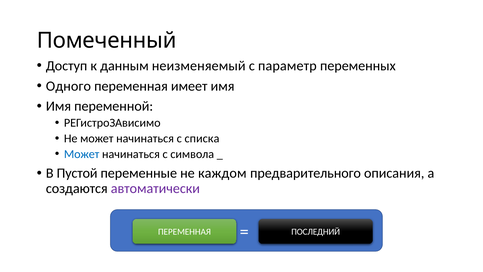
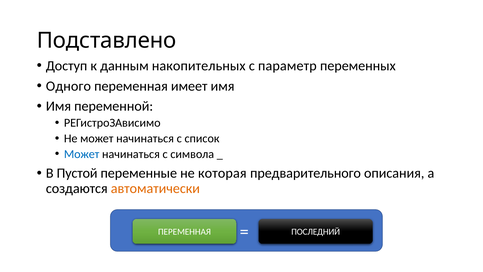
Помеченный: Помеченный -> Подставлено
неизменяемый: неизменяемый -> накопительных
списка: списка -> список
каждом: каждом -> которая
автоматически colour: purple -> orange
